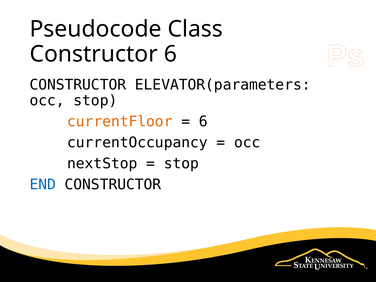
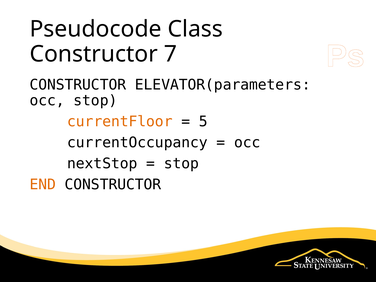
Constructor 6: 6 -> 7
6 at (203, 122): 6 -> 5
END colour: blue -> orange
